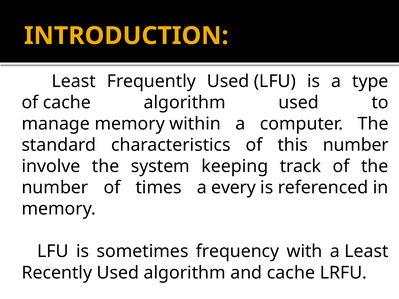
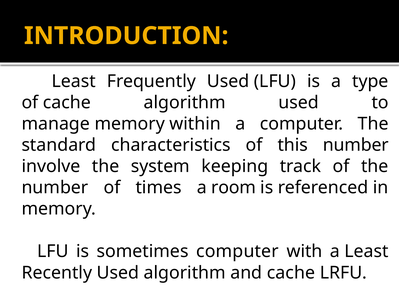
every: every -> room
sometimes frequency: frequency -> computer
